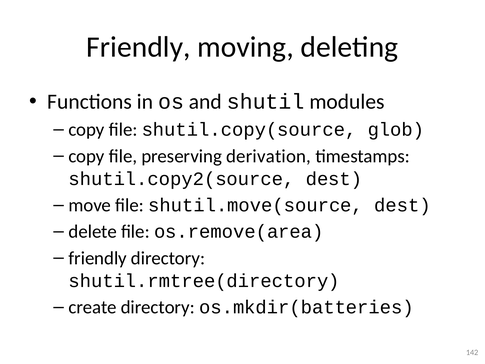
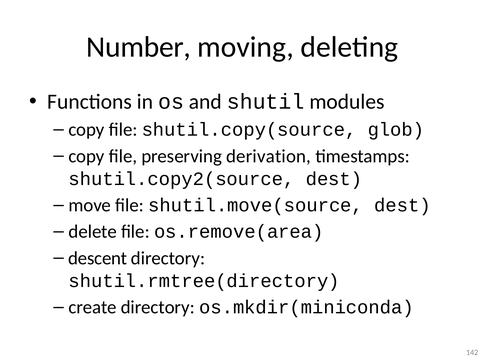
Friendly at (138, 47): Friendly -> Number
friendly at (98, 258): friendly -> descent
os.mkdir(batteries: os.mkdir(batteries -> os.mkdir(miniconda
